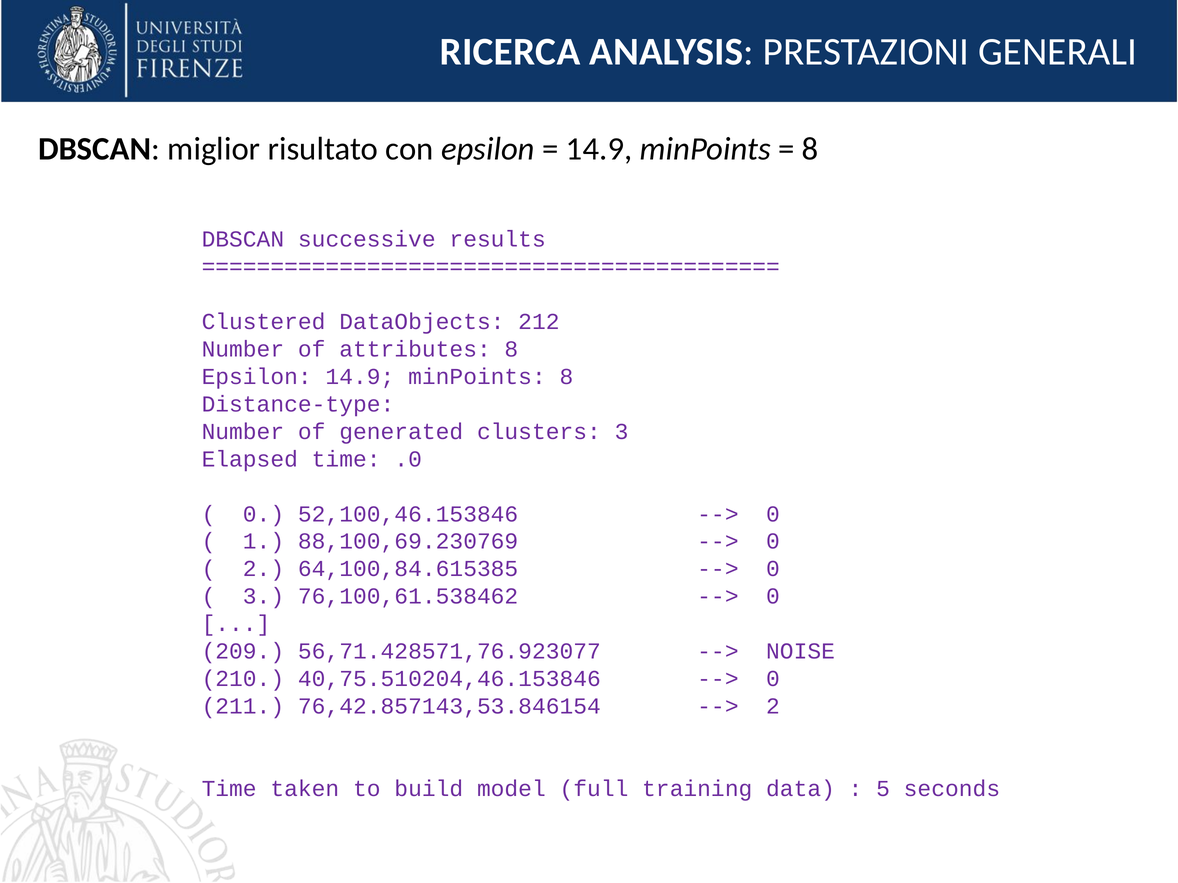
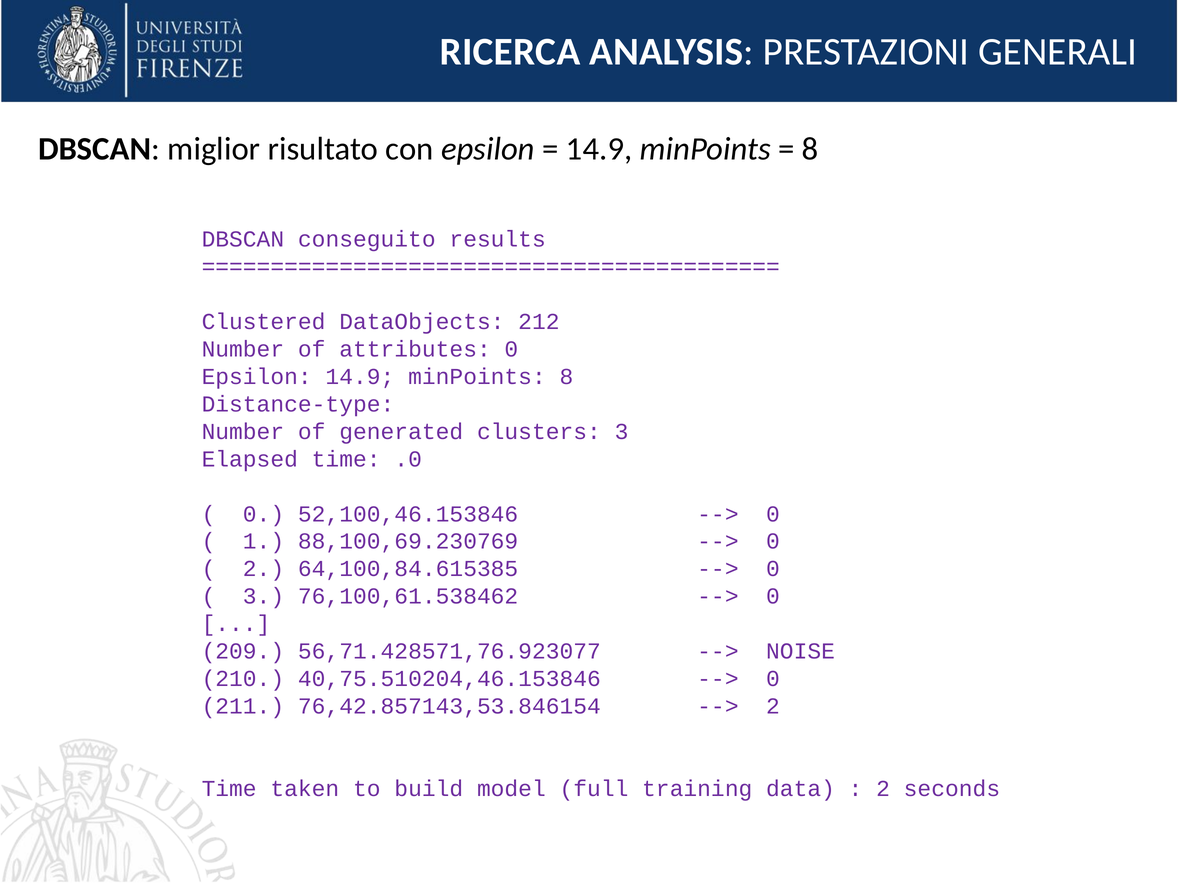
successive: successive -> conseguito
attributes 8: 8 -> 0
5 at (883, 789): 5 -> 2
